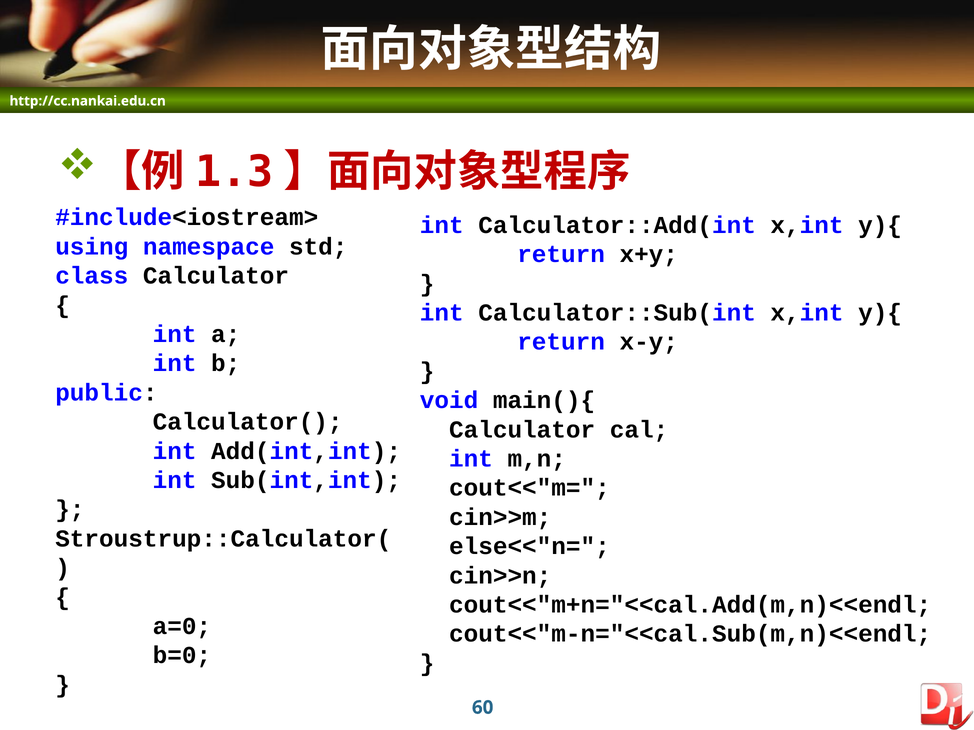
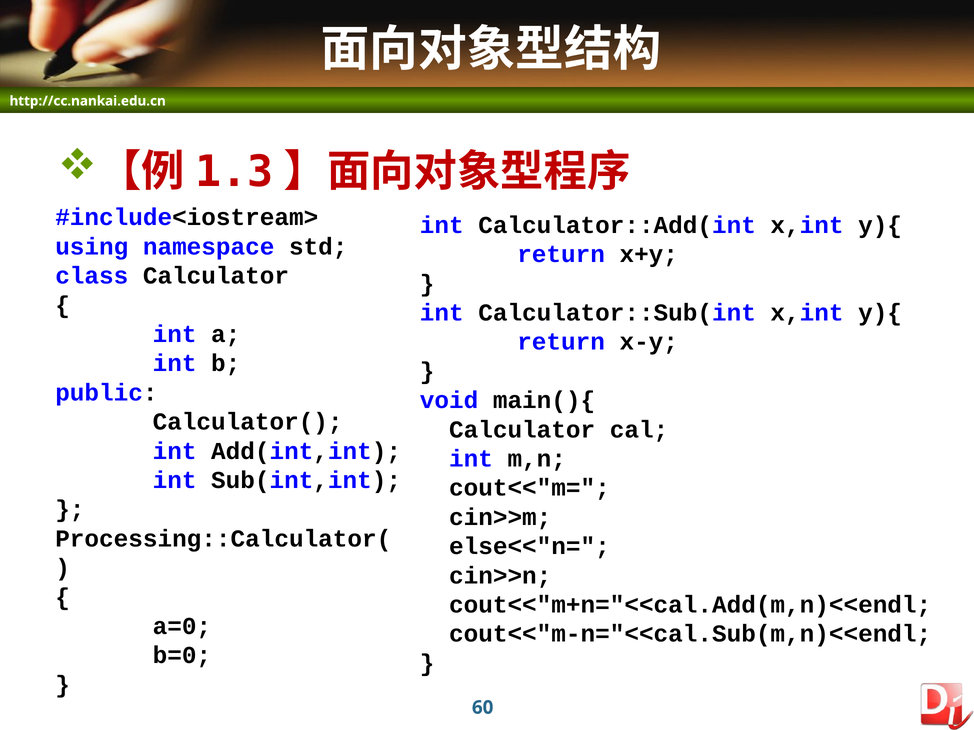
Stroustrup::Calculator(: Stroustrup::Calculator( -> Processing::Calculator(
